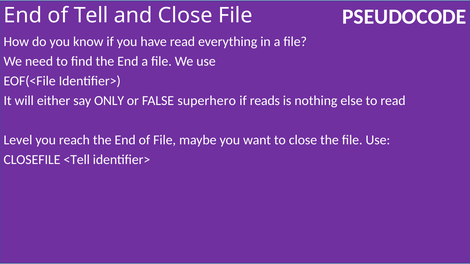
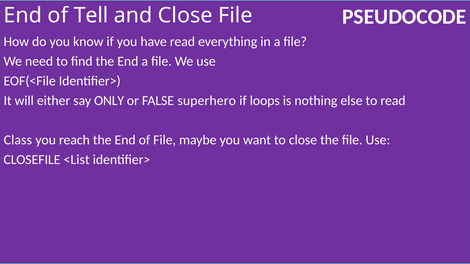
reads: reads -> loops
Level: Level -> Class
<Tell: <Tell -> <List
